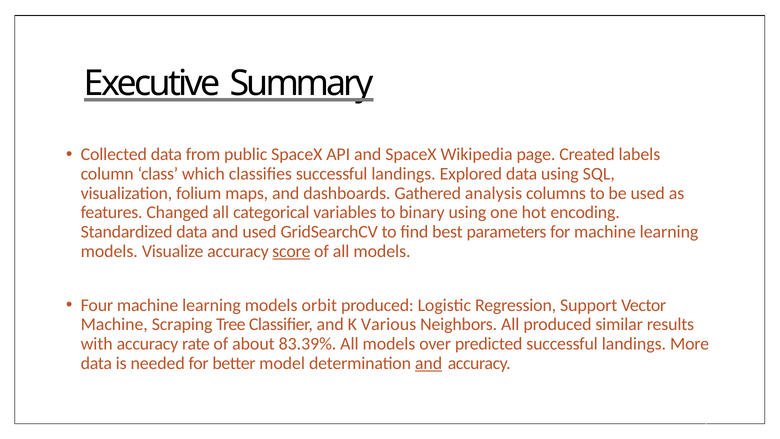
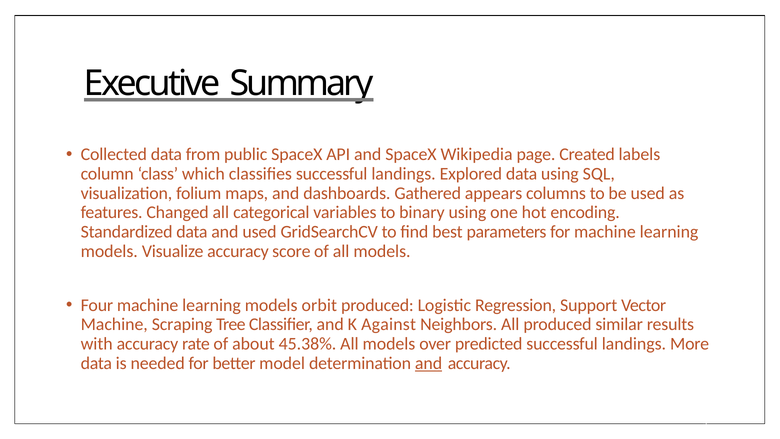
analysis: analysis -> appears
score underline: present -> none
Various: Various -> Against
83.39%: 83.39% -> 45.38%
